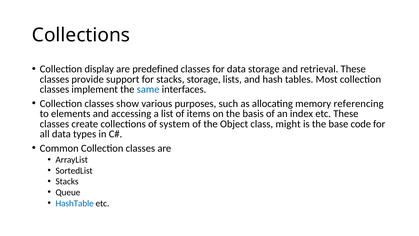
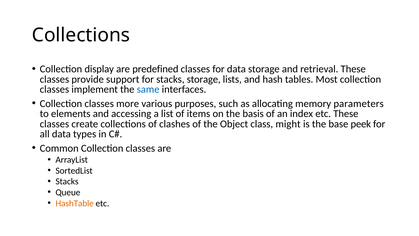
show: show -> more
referencing: referencing -> parameters
system: system -> clashes
code: code -> peek
HashTable colour: blue -> orange
